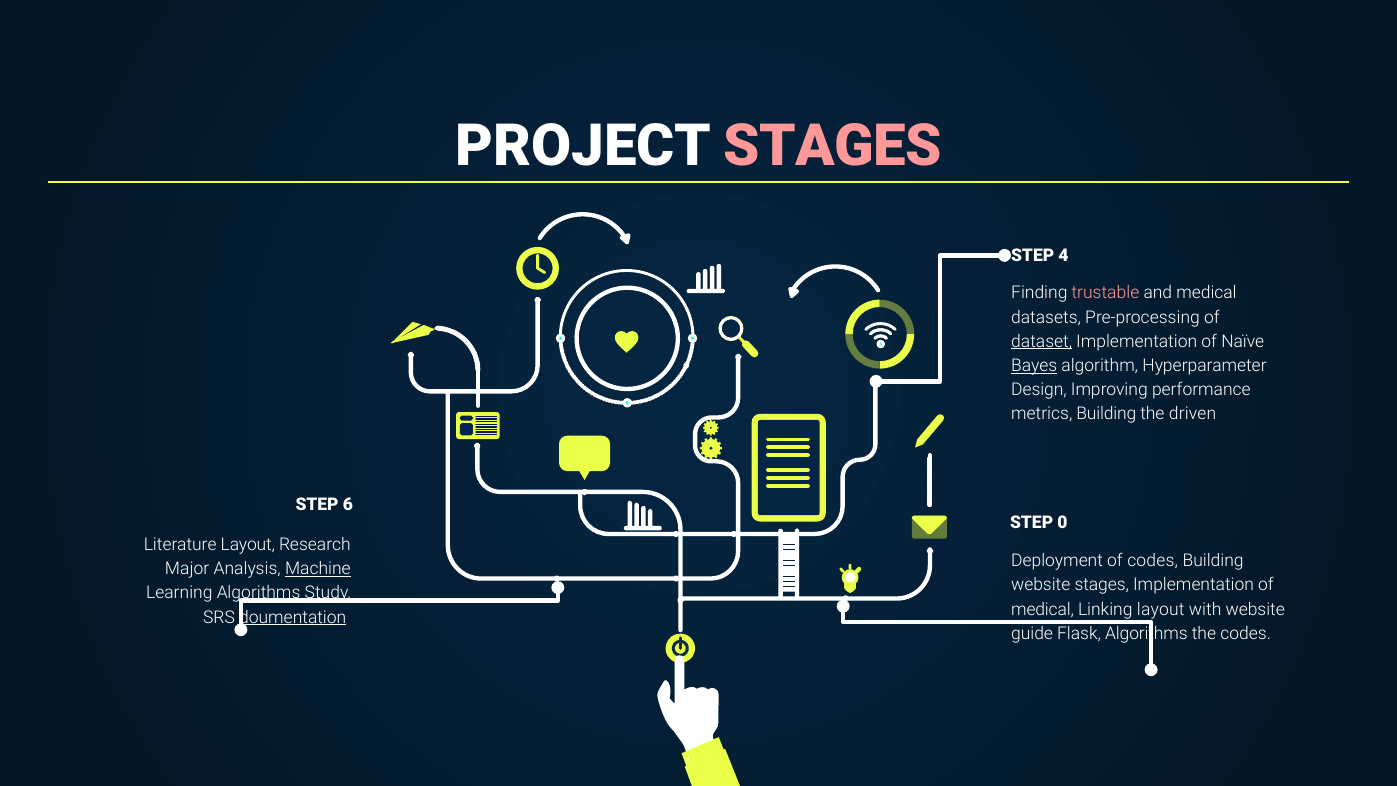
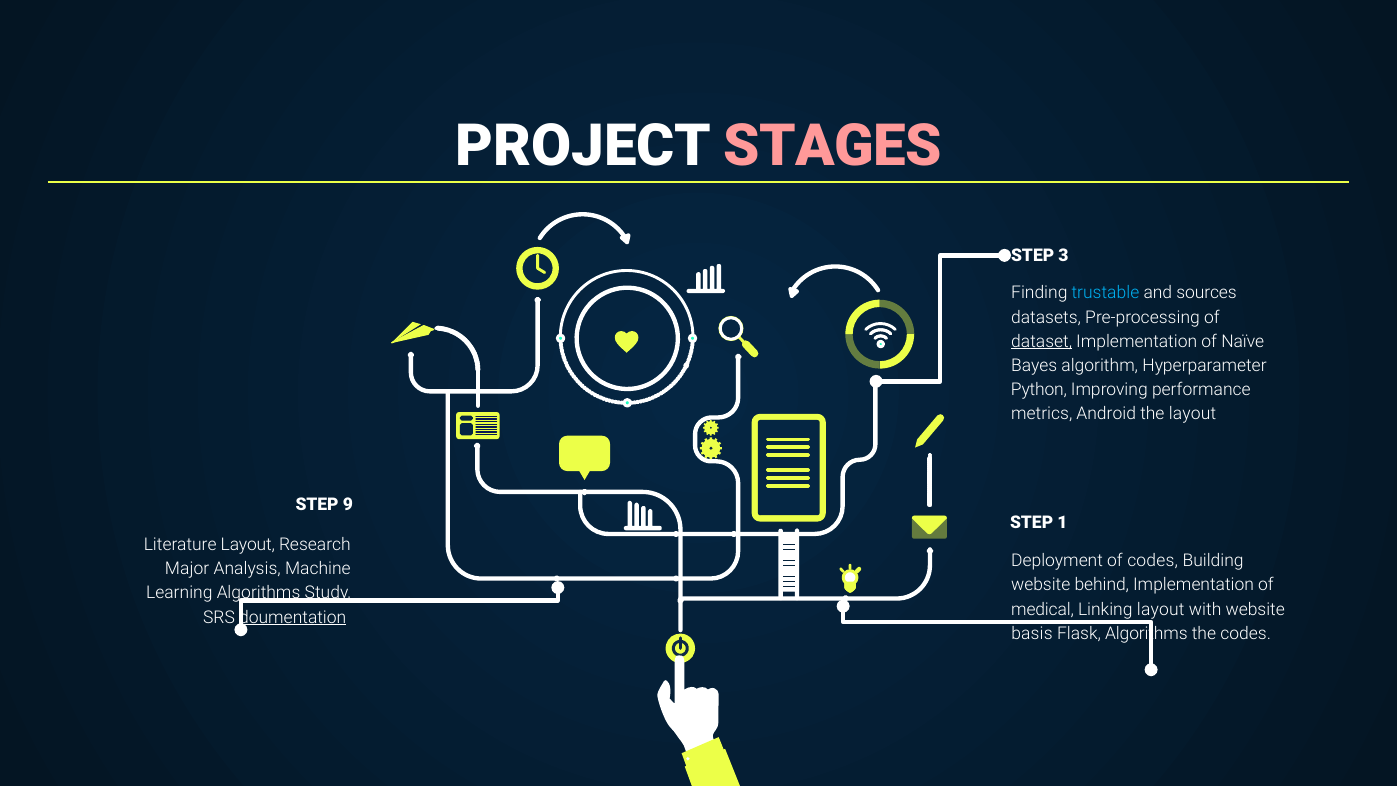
4: 4 -> 3
trustable colour: pink -> light blue
and medical: medical -> sources
Bayes underline: present -> none
Design: Design -> Python
metrics Building: Building -> Android
the driven: driven -> layout
6: 6 -> 9
0: 0 -> 1
Machine underline: present -> none
website stages: stages -> behind
guide: guide -> basis
